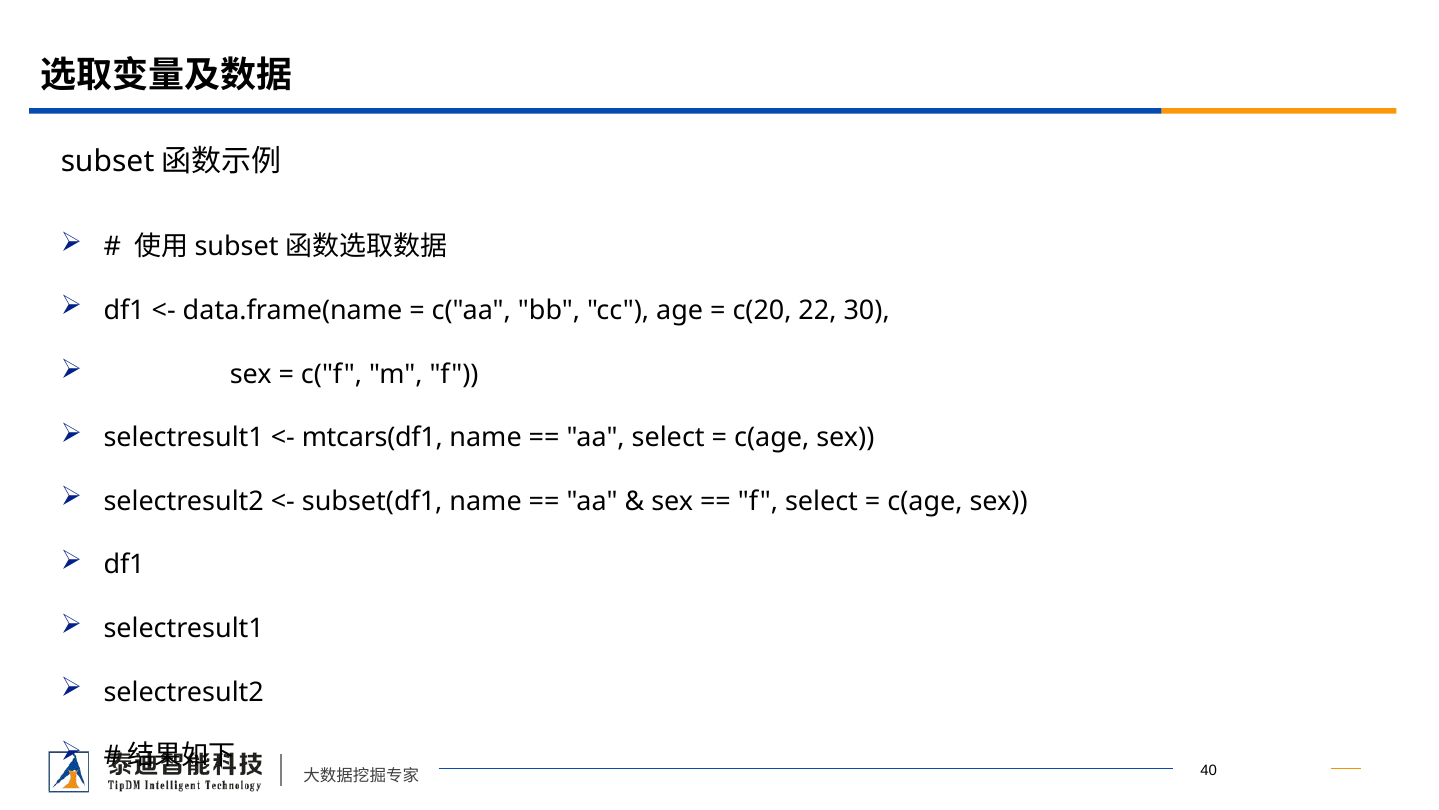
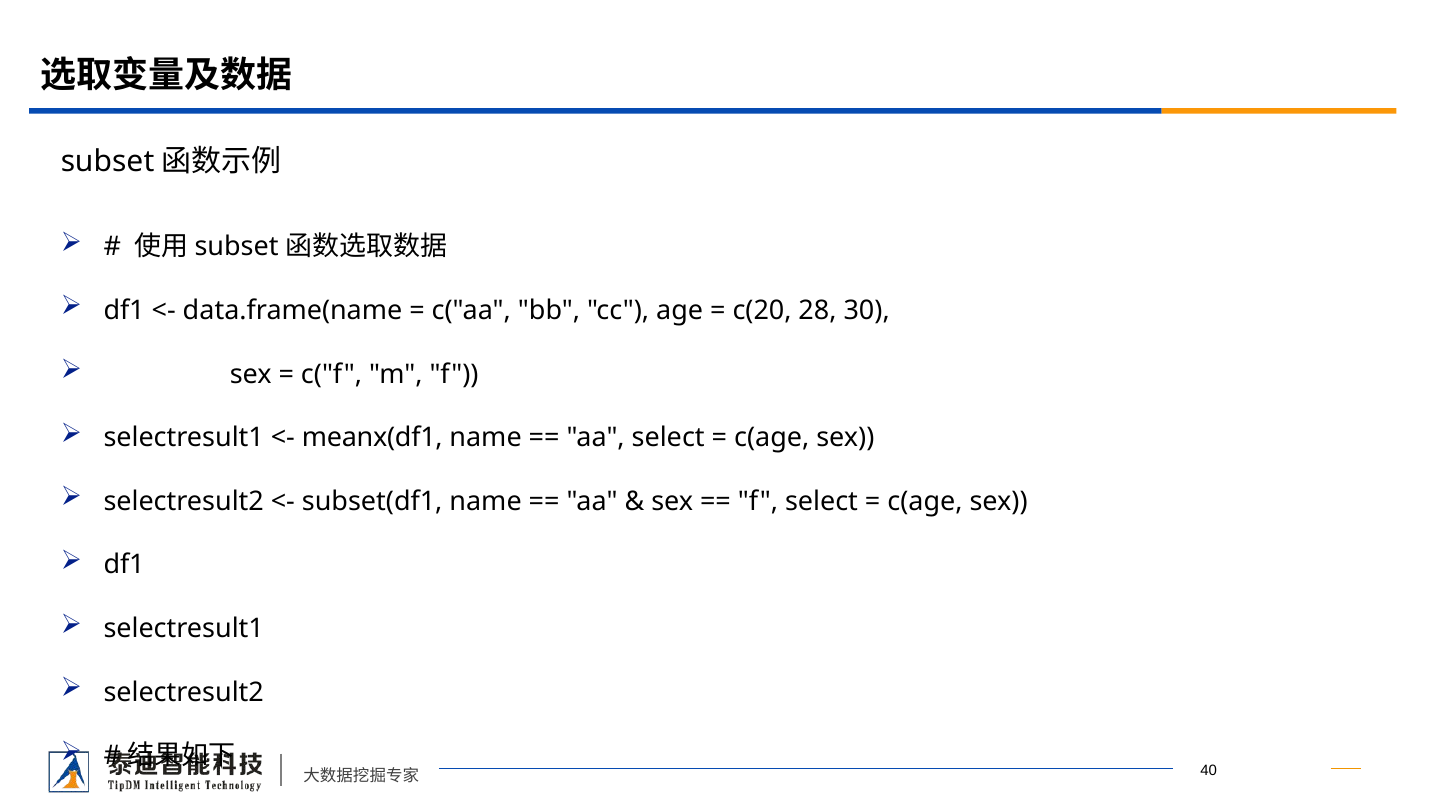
22: 22 -> 28
mtcars(df1: mtcars(df1 -> meanx(df1
